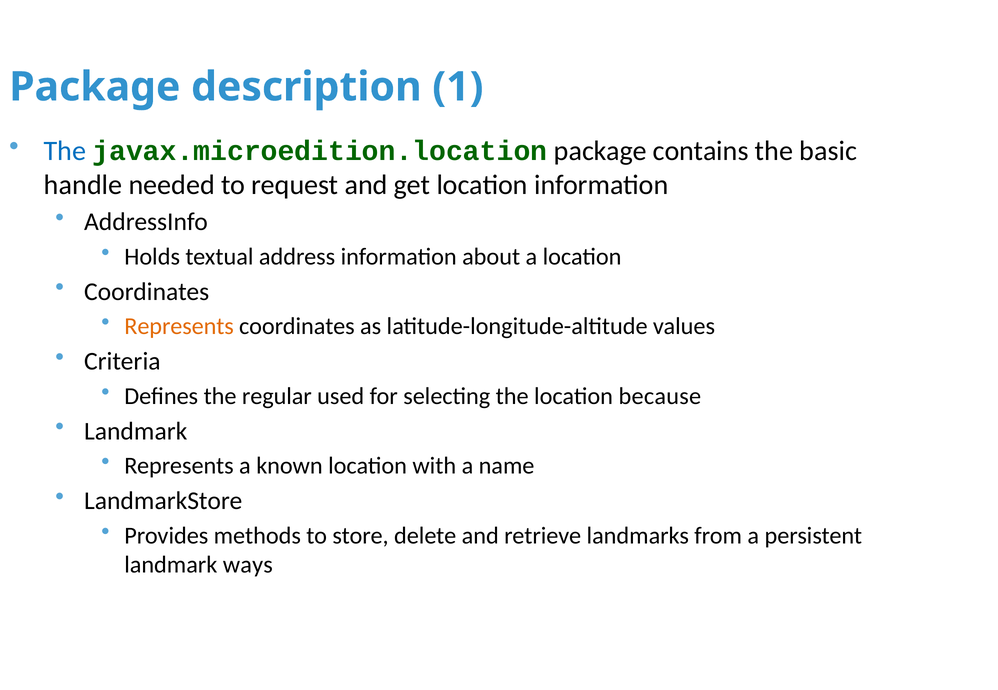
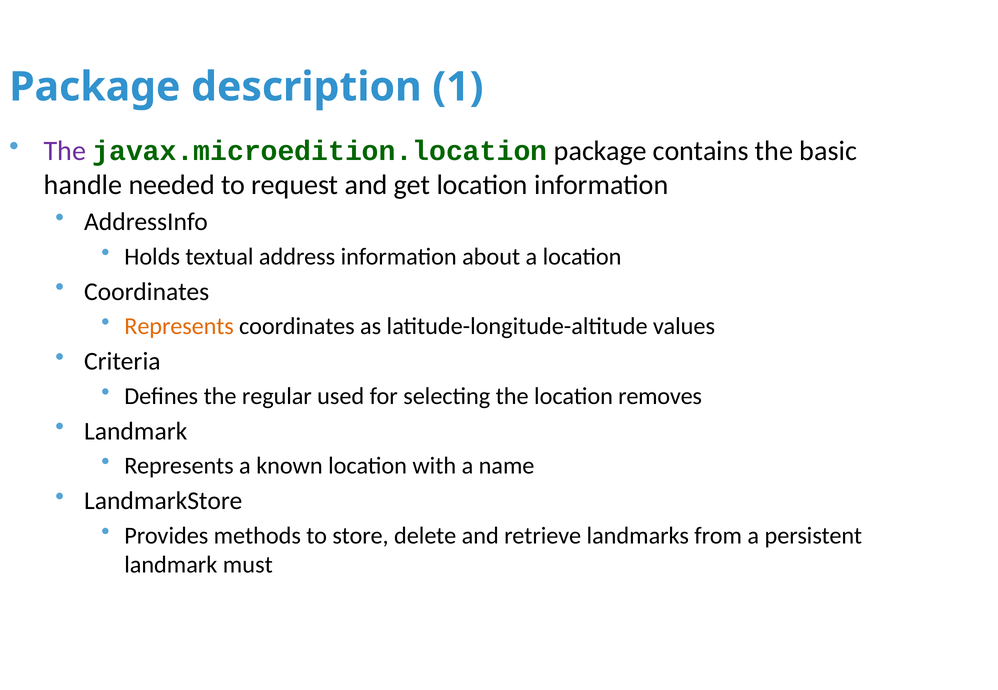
The at (65, 151) colour: blue -> purple
because: because -> removes
ways: ways -> must
